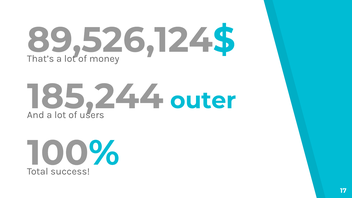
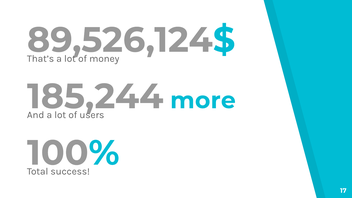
outer: outer -> more
